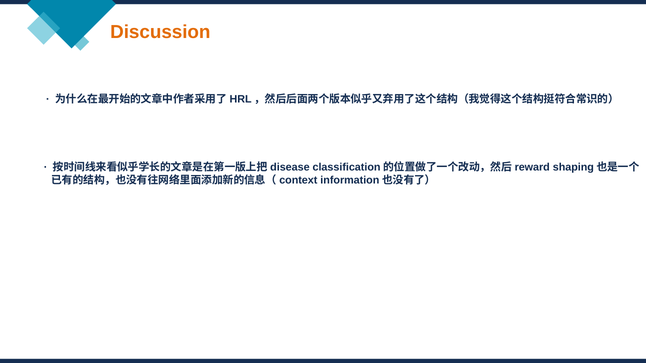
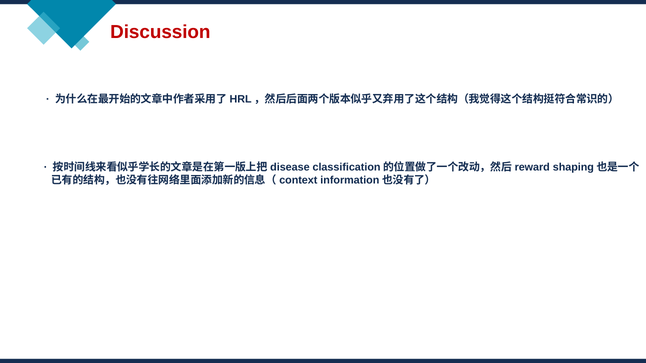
Discussion colour: orange -> red
